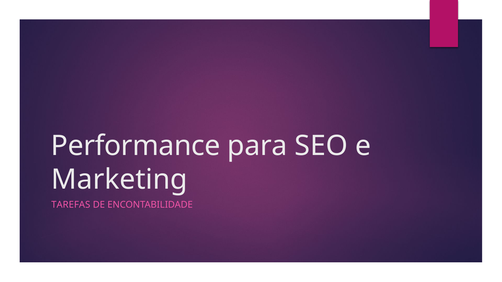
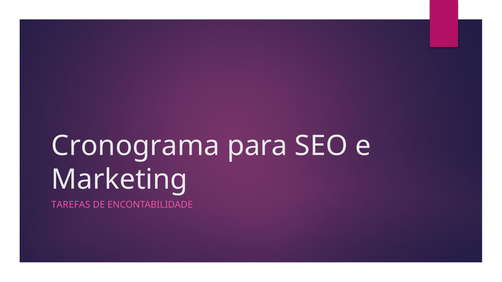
Performance: Performance -> Cronograma
